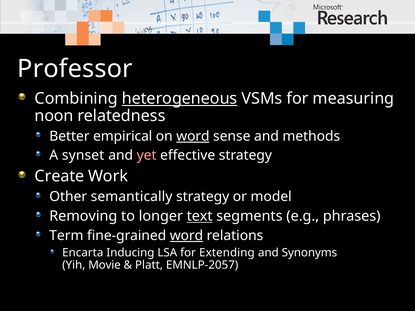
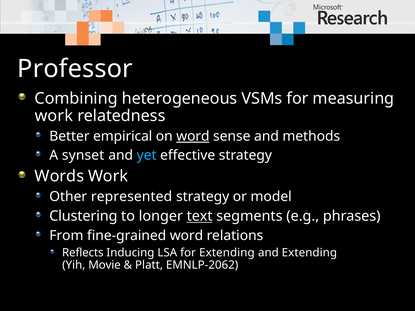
heterogeneous underline: present -> none
noon at (54, 116): noon -> work
yet colour: pink -> light blue
Create: Create -> Words
semantically: semantically -> represented
Removing: Removing -> Clustering
Term: Term -> From
word at (186, 236) underline: present -> none
Encarta: Encarta -> Reflects
and Synonyms: Synonyms -> Extending
EMNLP-2057: EMNLP-2057 -> EMNLP-2062
